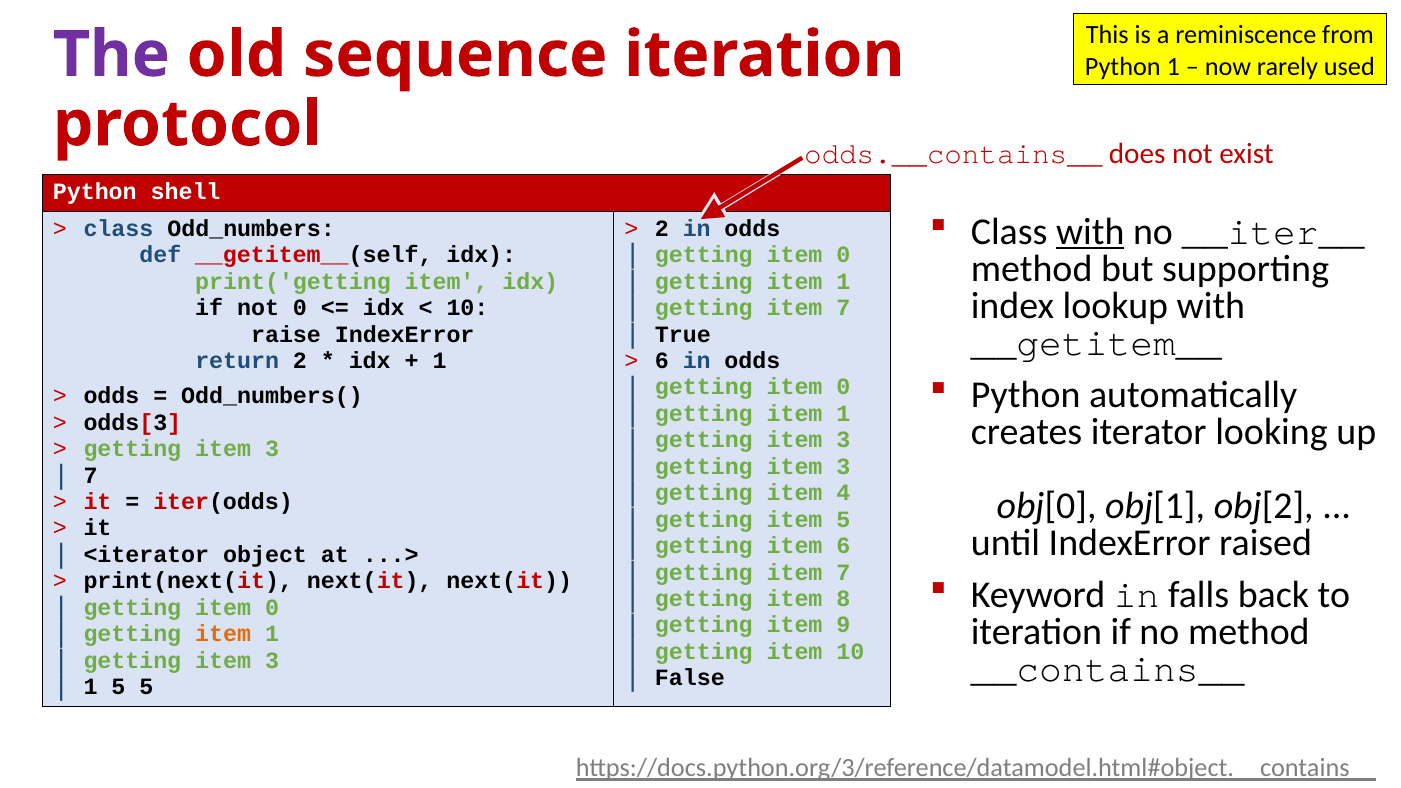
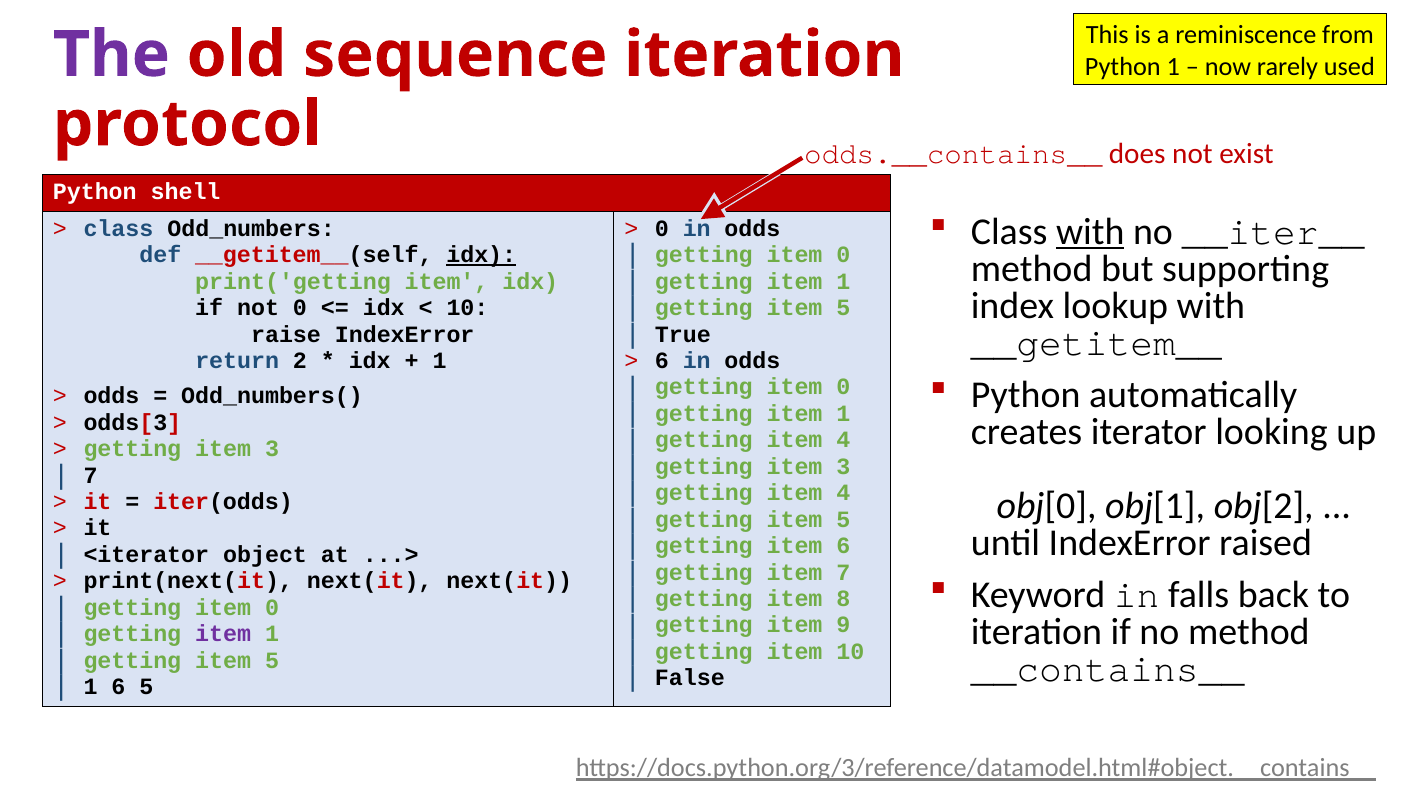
2 at (662, 229): 2 -> 0
idx at (481, 255) underline: none -> present
7 at (843, 308): 7 -> 5
3 at (843, 440): 3 -> 4
item at (223, 634) colour: orange -> purple
3 at (272, 660): 3 -> 5
1 5: 5 -> 6
